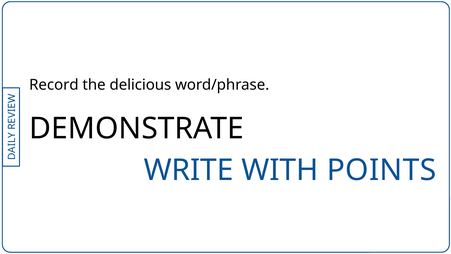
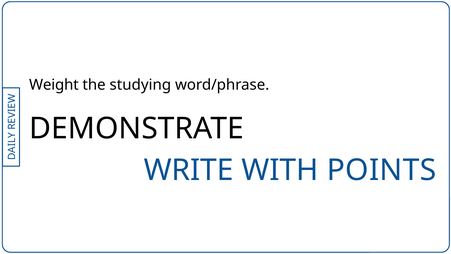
Record: Record -> Weight
delicious: delicious -> studying
